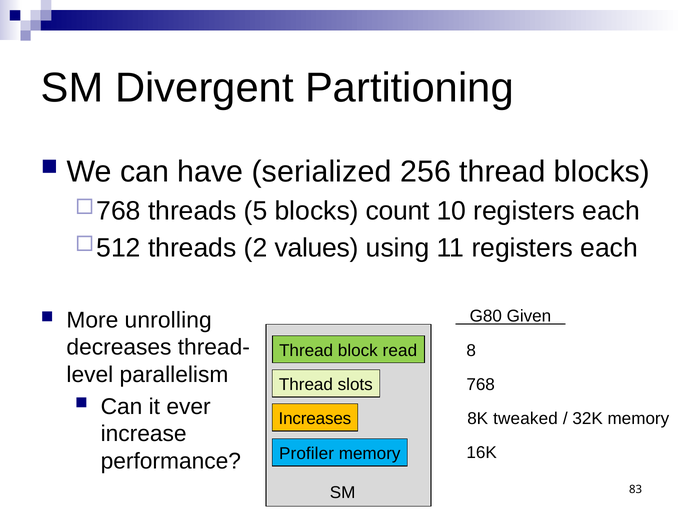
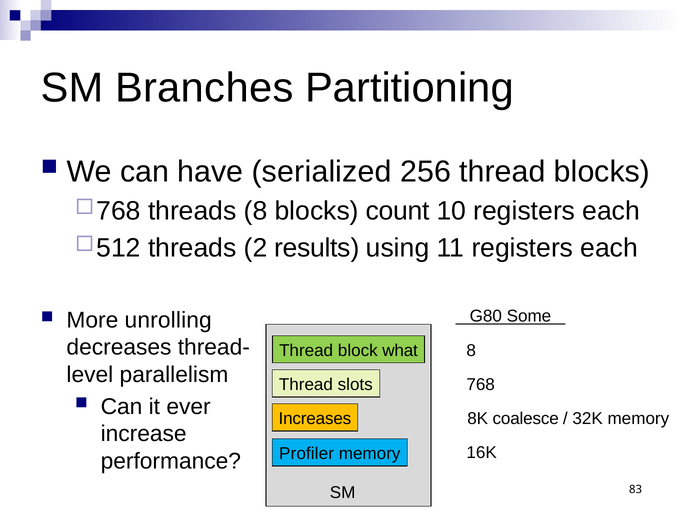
Divergent: Divergent -> Branches
threads 5: 5 -> 8
values: values -> results
Given: Given -> Some
read: read -> what
tweaked: tweaked -> coalesce
